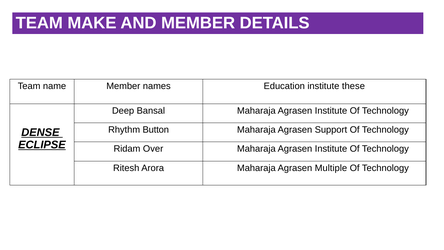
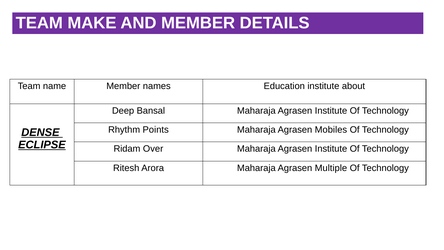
these: these -> about
Button: Button -> Points
Support: Support -> Mobiles
